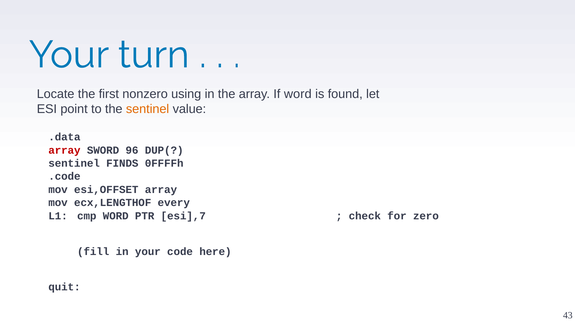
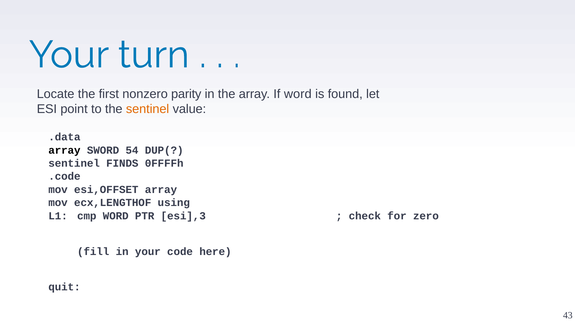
using: using -> parity
array at (64, 150) colour: red -> black
96: 96 -> 54
every: every -> using
esi],7: esi],7 -> esi],3
